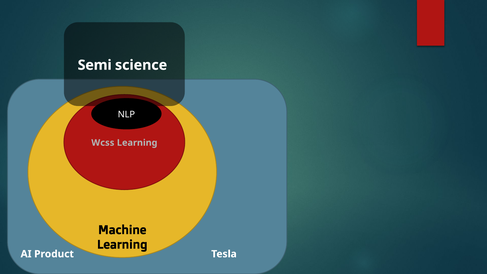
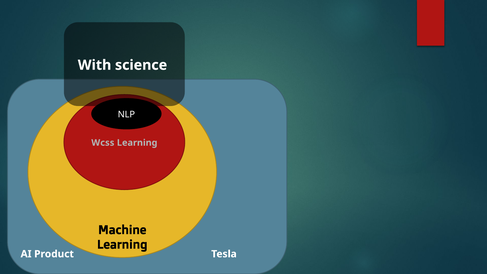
Semi: Semi -> With
